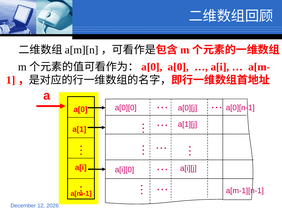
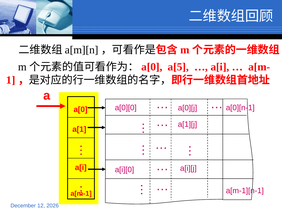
a[0 a[0: a[0 -> a[5
